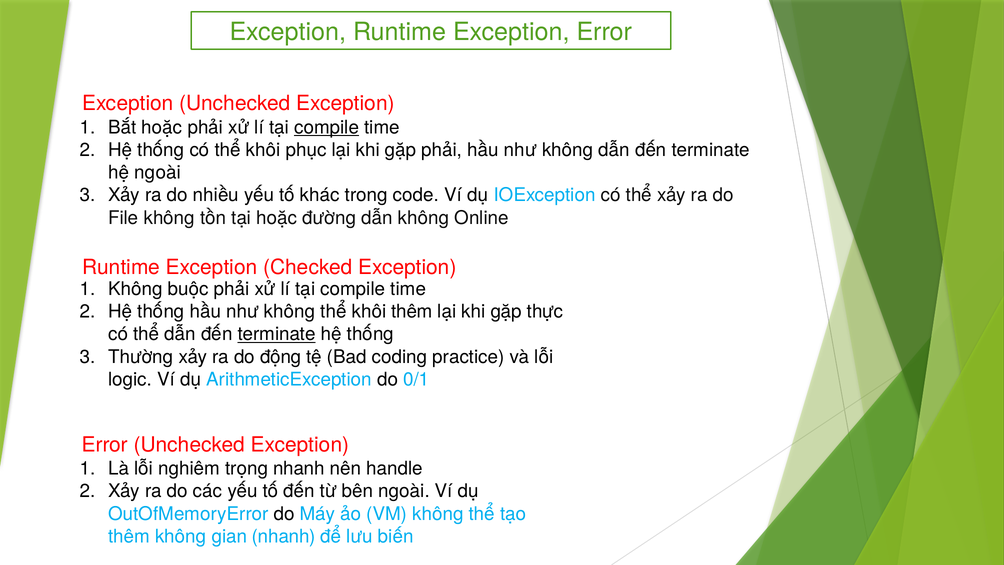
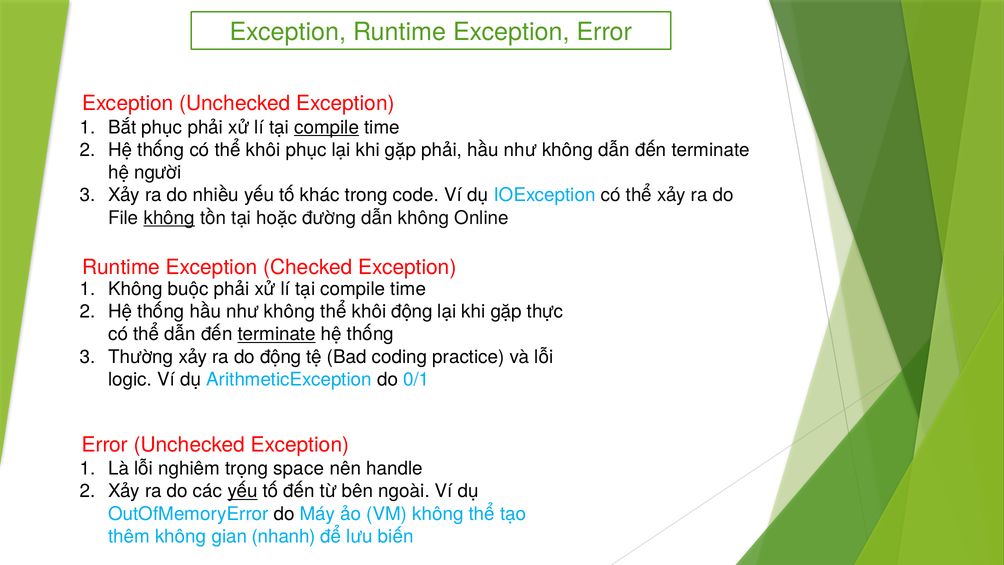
Bắt hoặc: hoặc -> phục
hệ ngoài: ngoài -> người
không at (169, 218) underline: none -> present
khôi thêm: thêm -> động
trọng nhanh: nhanh -> space
yếu at (242, 491) underline: none -> present
